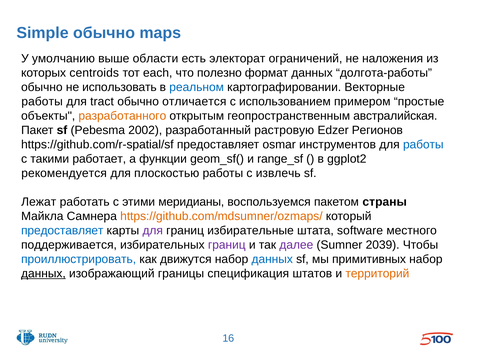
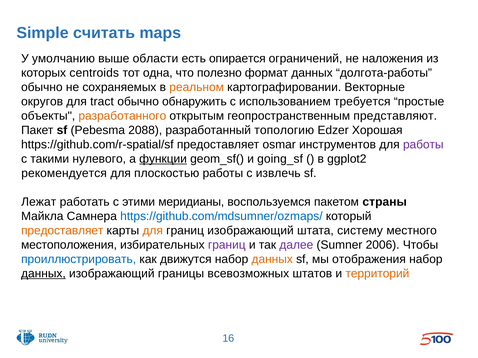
Simple обычно: обычно -> считать
электорат: электорат -> опирается
each: each -> одна
использовать: использовать -> сохраняемых
реальном colour: blue -> orange
работы at (42, 102): работы -> округов
отличается: отличается -> обнаружить
примером: примером -> требуется
австралийская: австралийская -> представляют
2002: 2002 -> 2088
растровую: растровую -> топологию
Регионов: Регионов -> Хорошая
работы at (423, 145) colour: blue -> purple
работает: работает -> нулевого
функции underline: none -> present
range_sf: range_sf -> going_sf
https://github.com/mdsumner/ozmaps/ colour: orange -> blue
предоставляет at (62, 231) colour: blue -> orange
для at (153, 231) colour: purple -> orange
границ избирательные: избирательные -> изображающий
software: software -> систему
поддерживается: поддерживается -> местоположения
2039: 2039 -> 2006
данных at (272, 260) colour: blue -> orange
примитивных: примитивных -> отображения
спецификация: спецификация -> всевозможных
